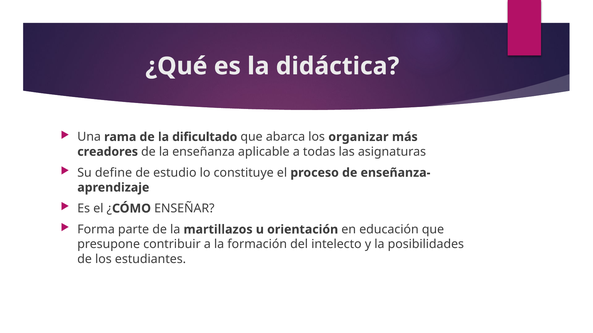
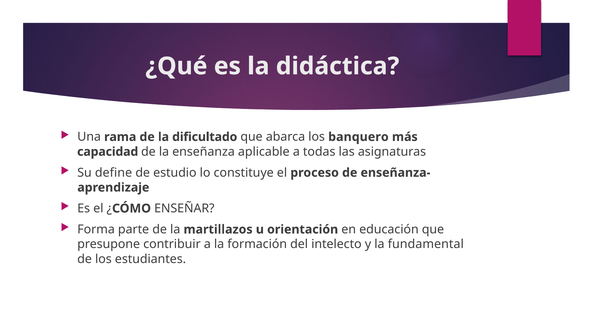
organizar: organizar -> banquero
creadores: creadores -> capacidad
posibilidades: posibilidades -> fundamental
